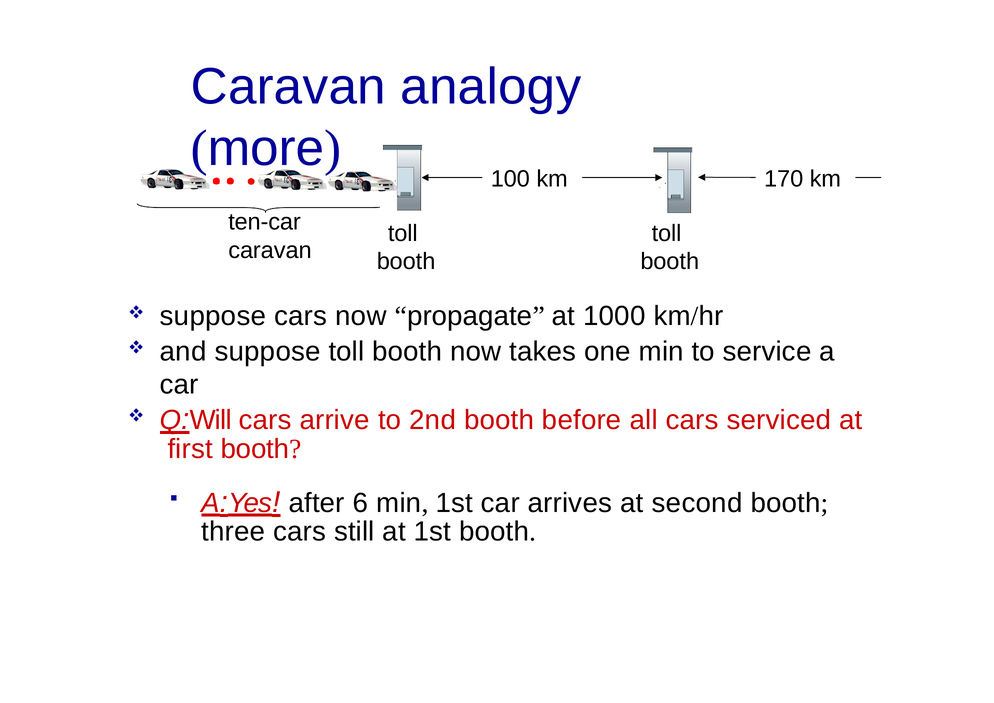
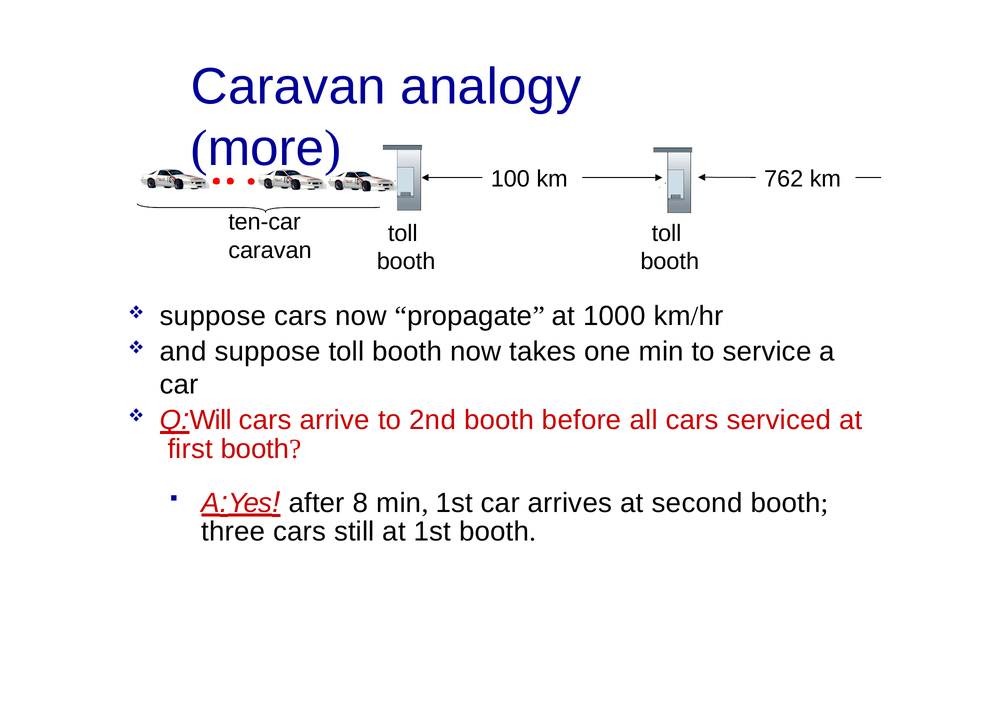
170: 170 -> 762
6: 6 -> 8
